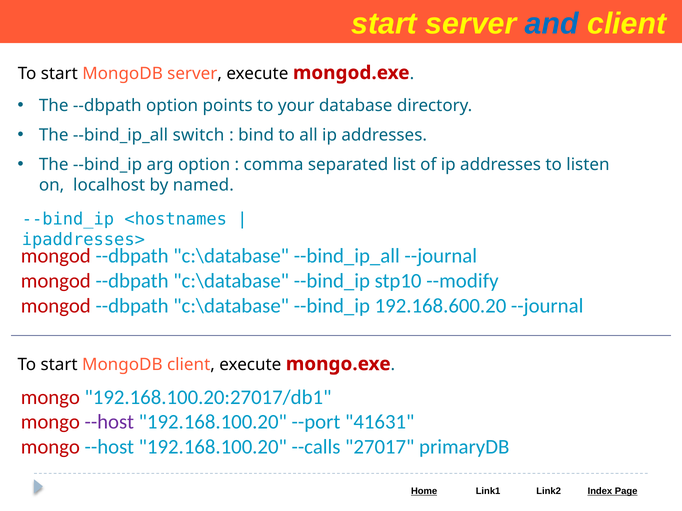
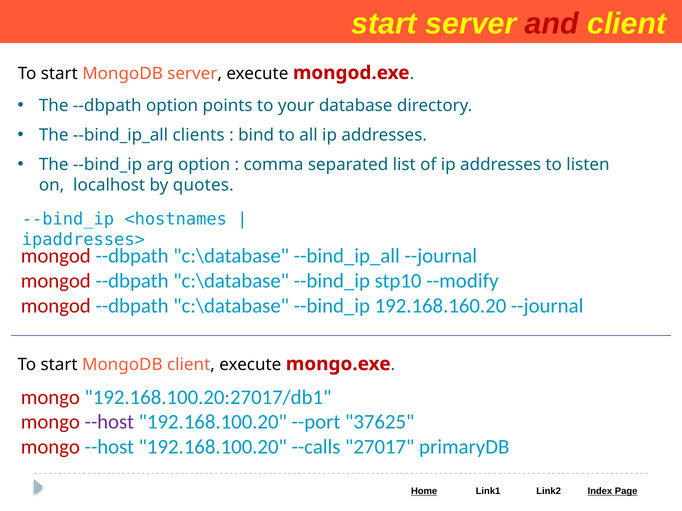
and colour: blue -> red
switch: switch -> clients
named: named -> quotes
192.168.600.20: 192.168.600.20 -> 192.168.160.20
41631: 41631 -> 37625
